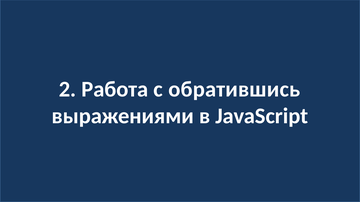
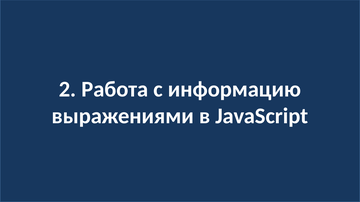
обратившись: обратившись -> информацию
